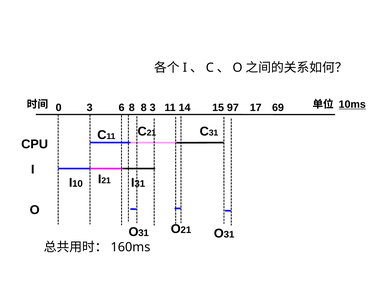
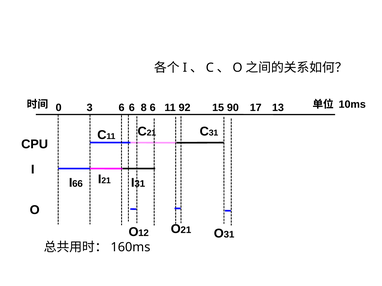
10ms underline: present -> none
3 8: 8 -> 6
8 3: 3 -> 6
14: 14 -> 92
97: 97 -> 90
69: 69 -> 13
10: 10 -> 66
31 at (144, 233): 31 -> 12
